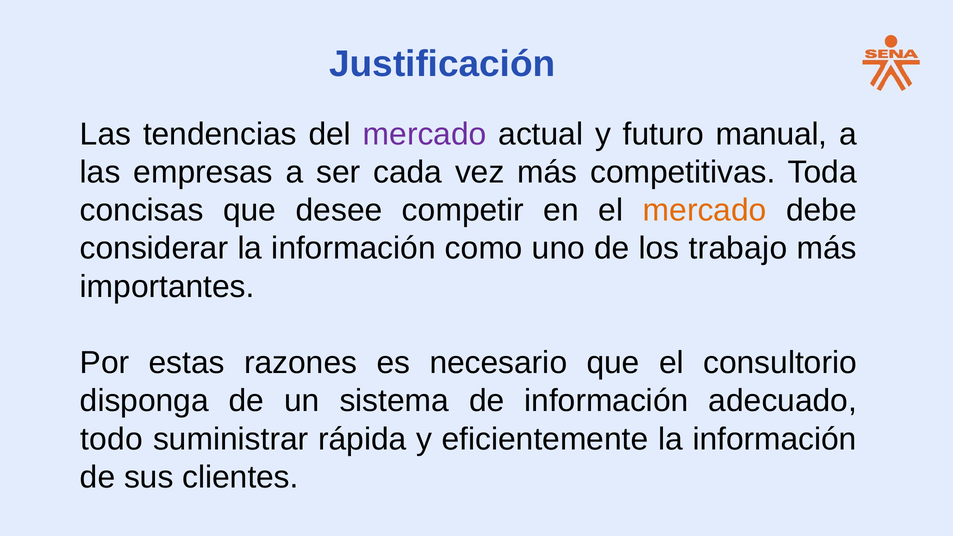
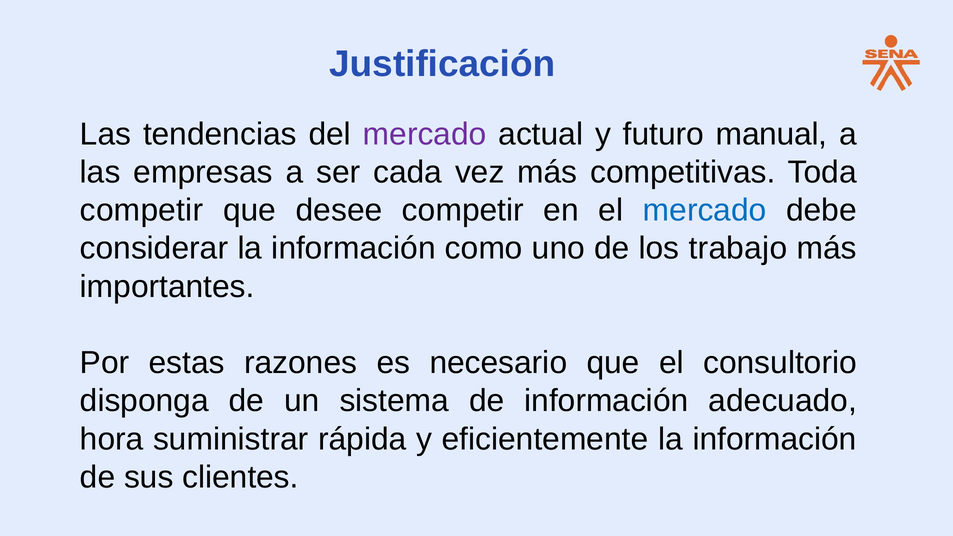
concisas at (142, 210): concisas -> competir
mercado at (705, 210) colour: orange -> blue
todo: todo -> hora
